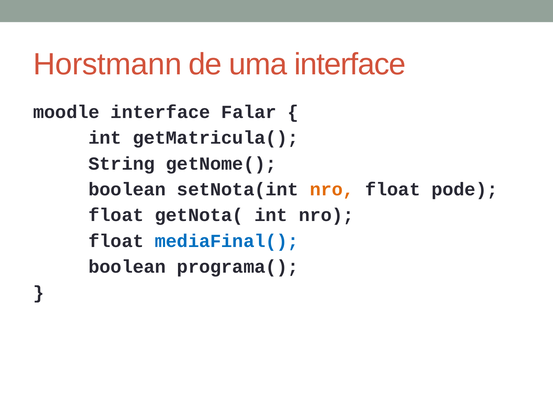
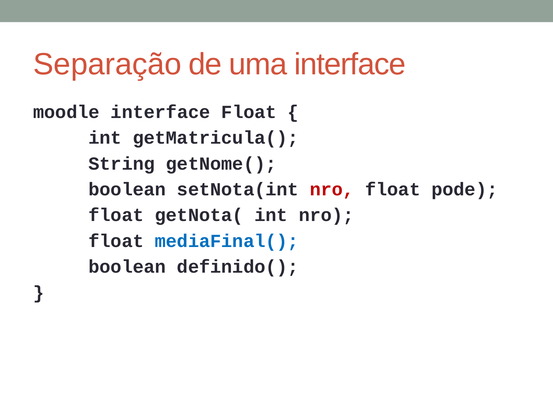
Horstmann: Horstmann -> Separação
interface Falar: Falar -> Float
nro at (332, 189) colour: orange -> red
programa(: programa( -> definido(
